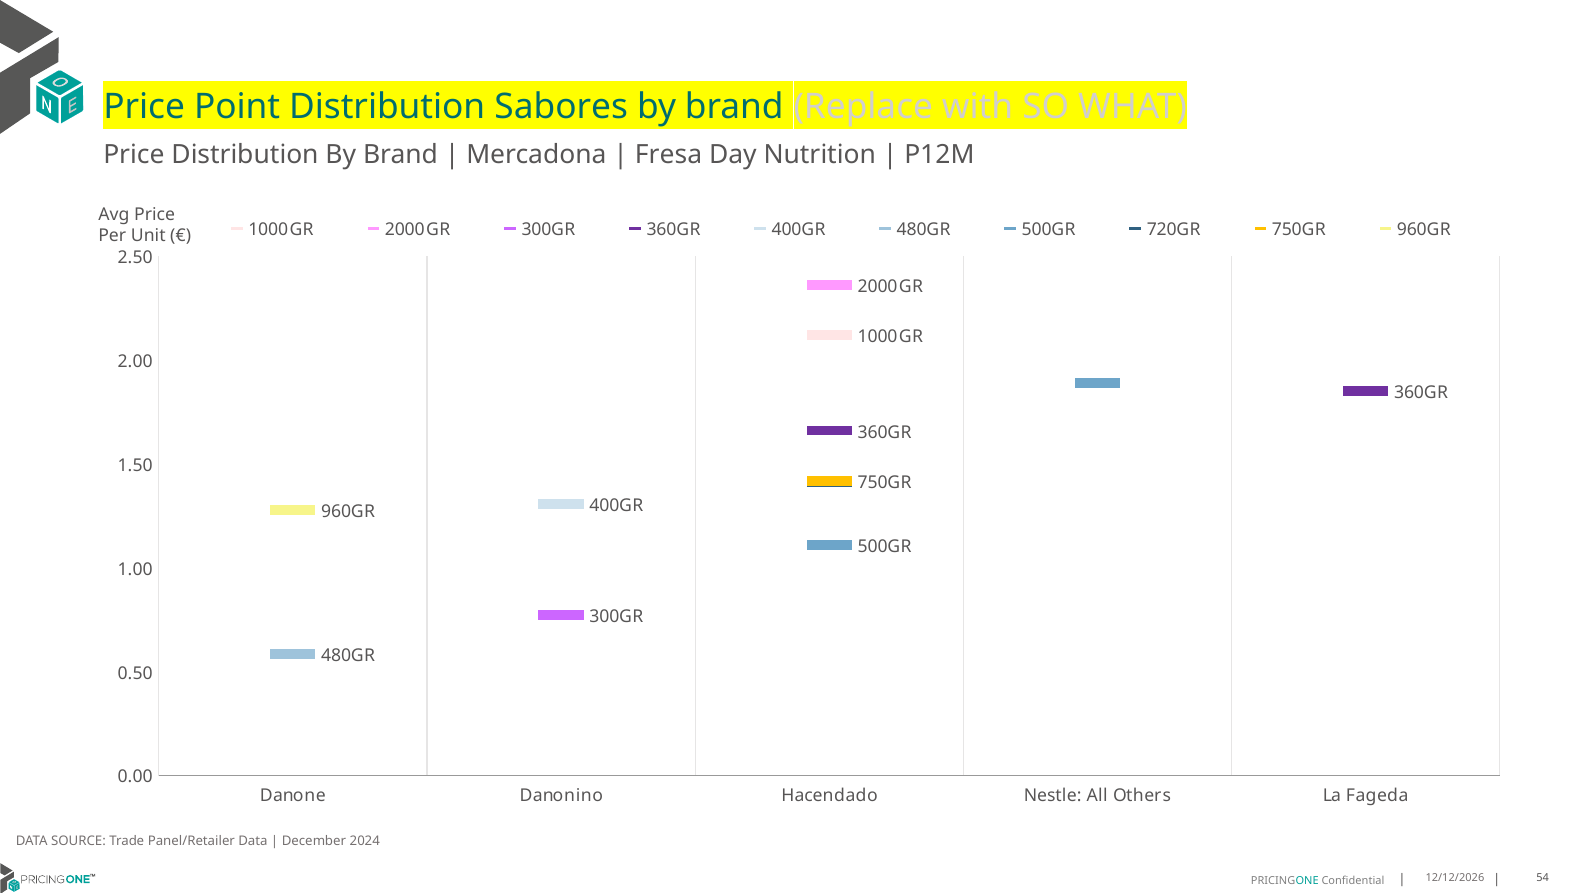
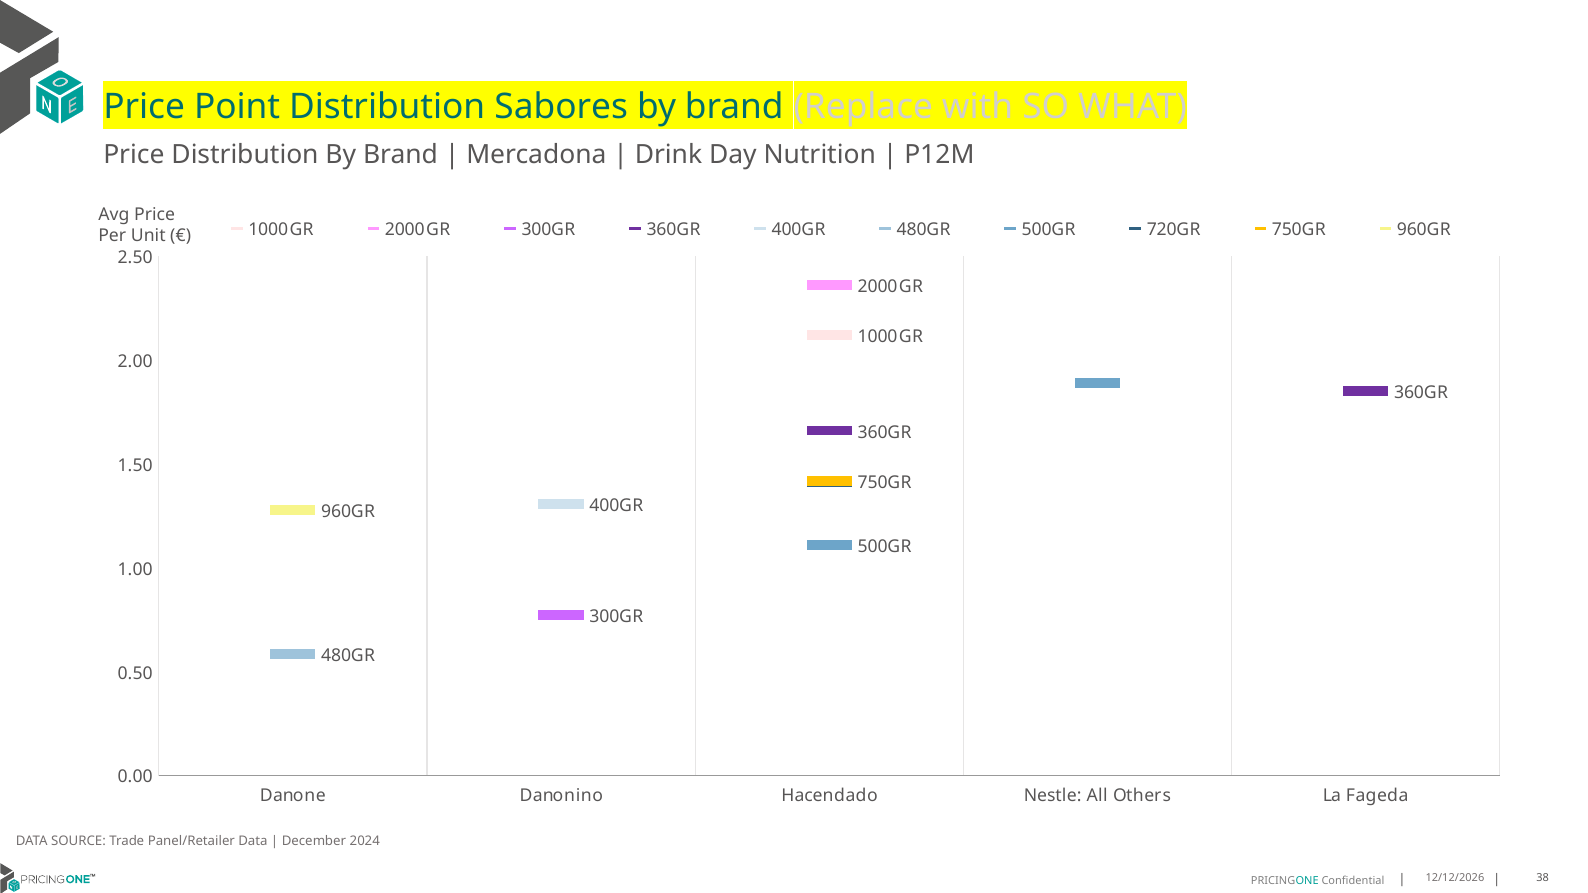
Fresa: Fresa -> Drink
54: 54 -> 38
